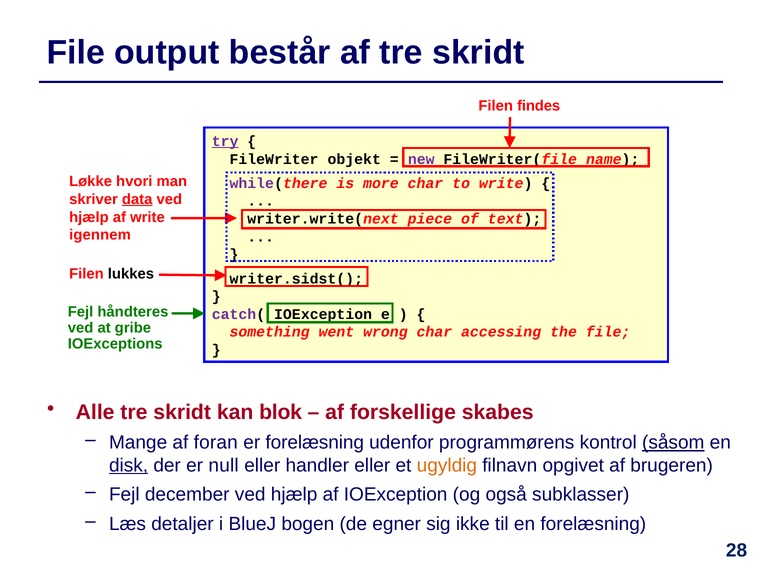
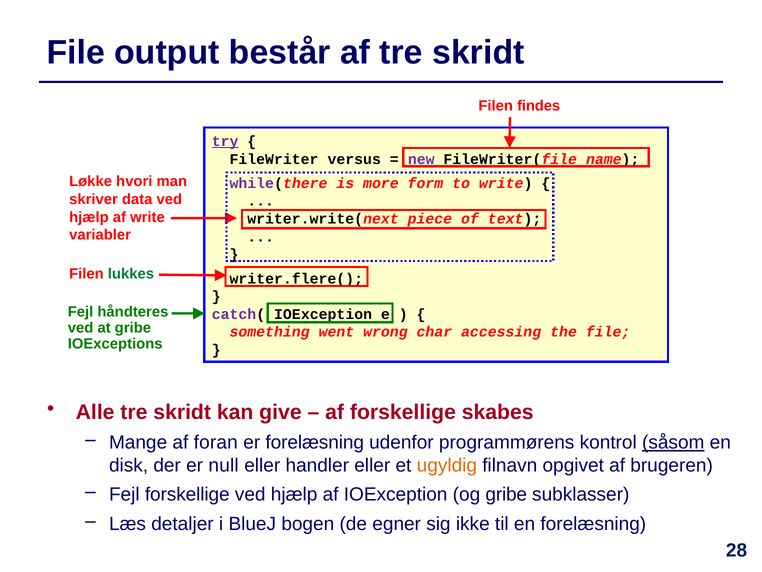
objekt: objekt -> versus
more char: char -> form
data underline: present -> none
igennem: igennem -> variabler
lukkes colour: black -> green
writer.sidst(: writer.sidst( -> writer.flere(
blok: blok -> give
disk underline: present -> none
Fejl december: december -> forskellige
og også: også -> gribe
